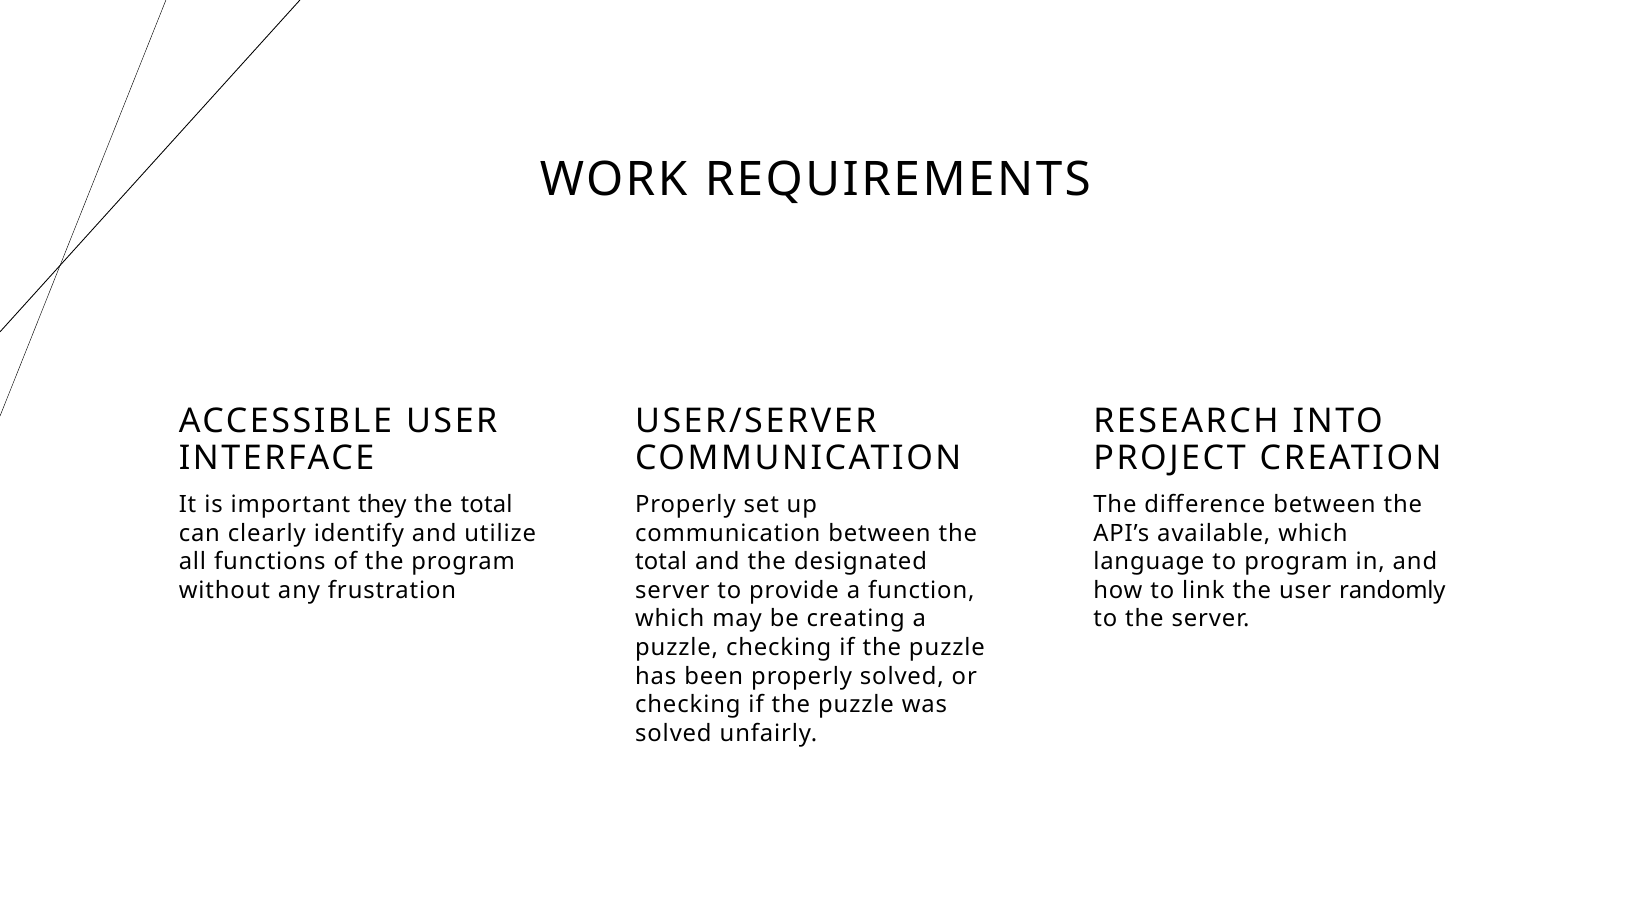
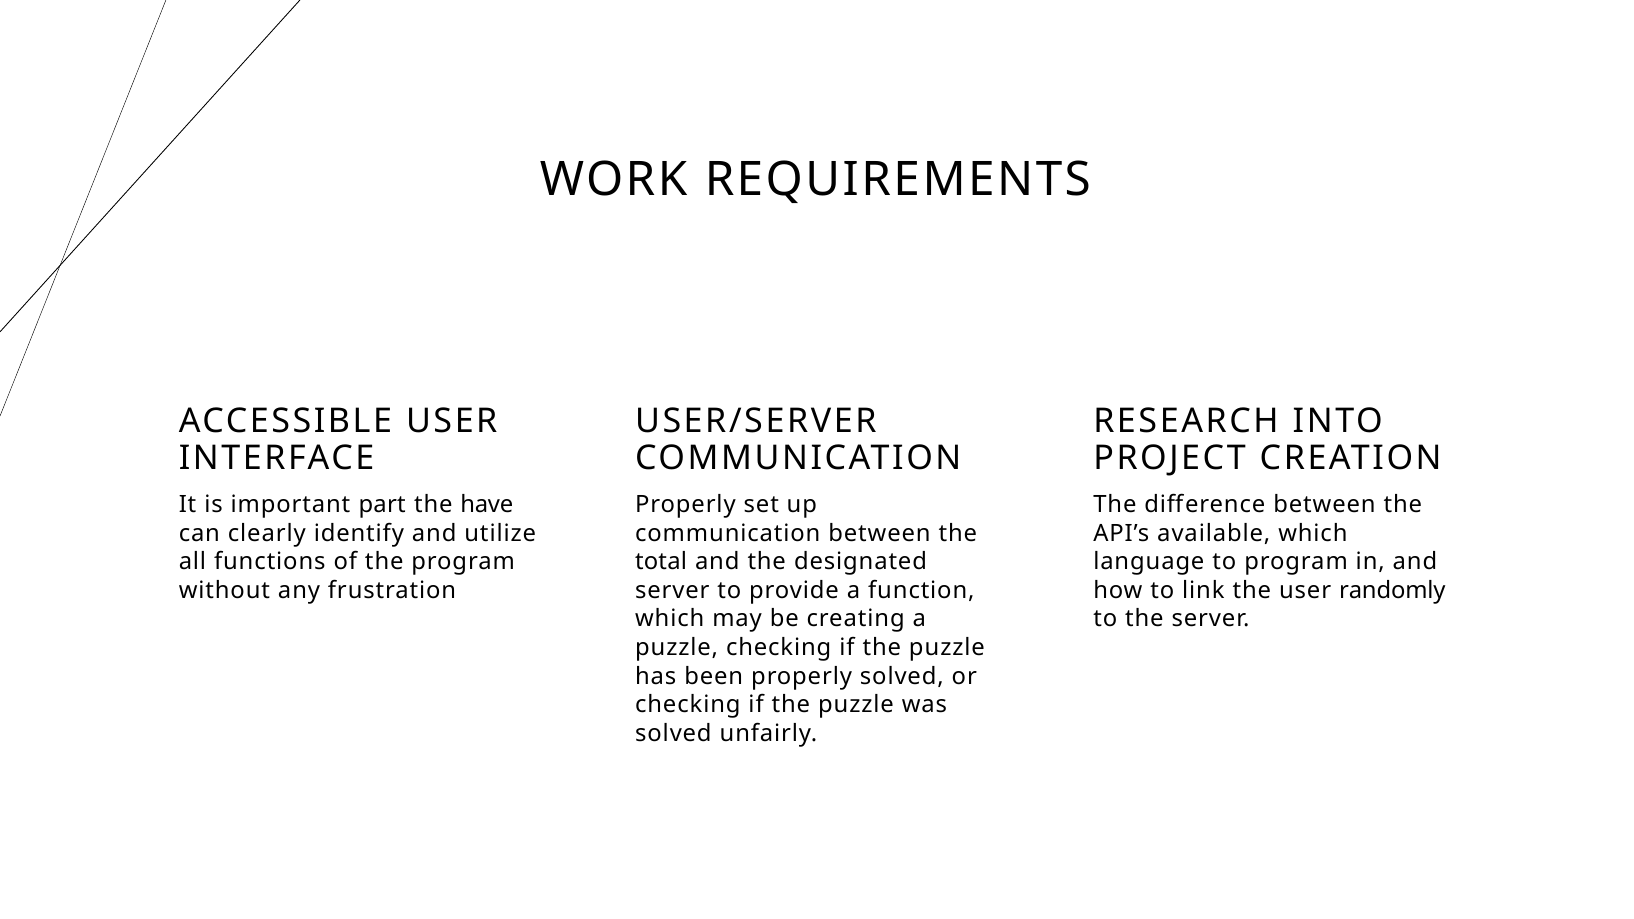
they: they -> part
total at (487, 505): total -> have
